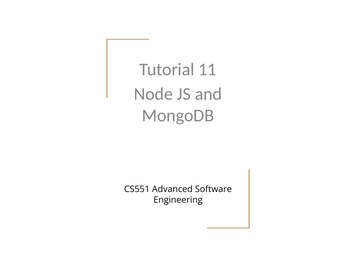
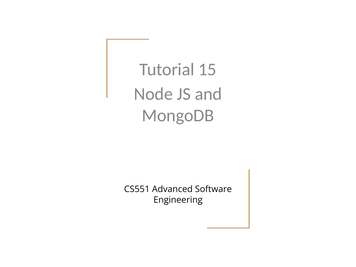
11: 11 -> 15
